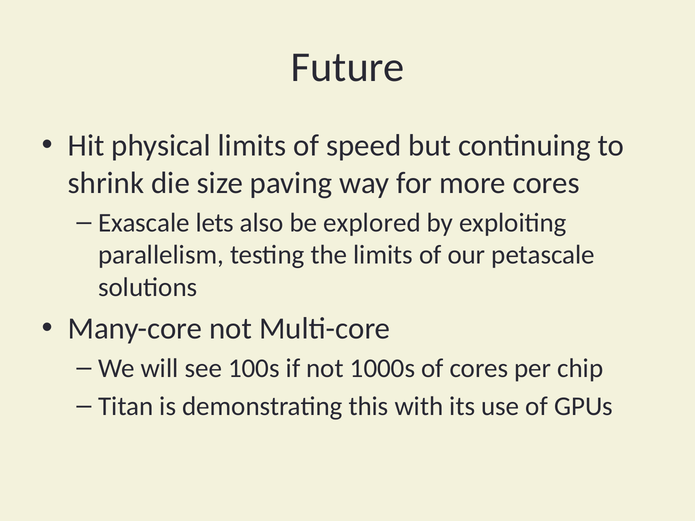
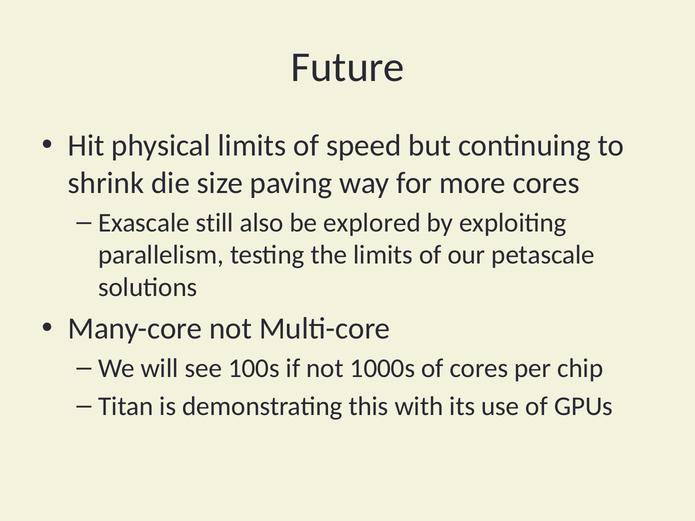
lets: lets -> still
